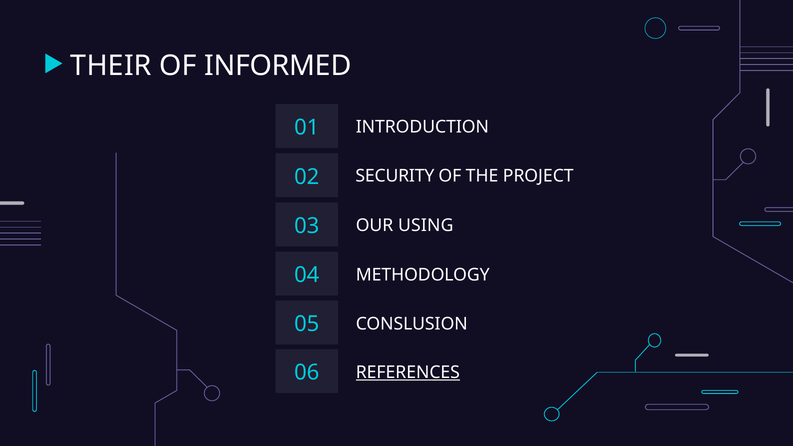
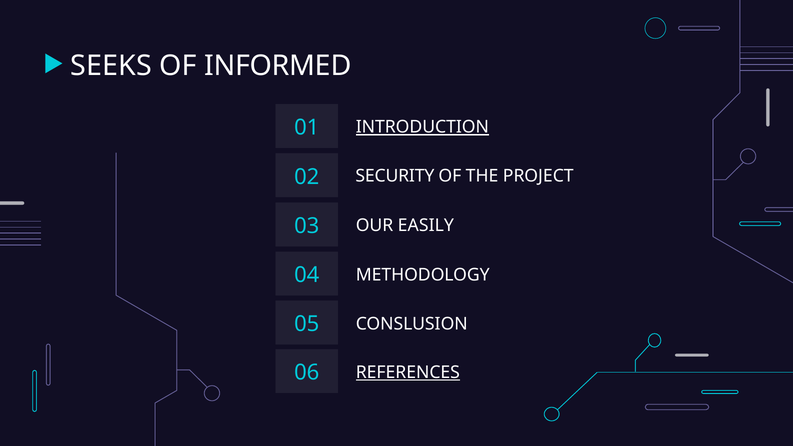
THEIR: THEIR -> SEEKS
INTRODUCTION underline: none -> present
USING: USING -> EASILY
